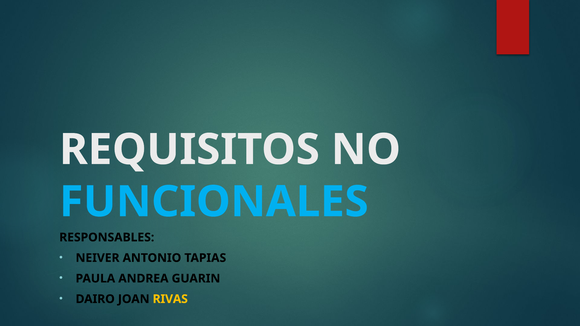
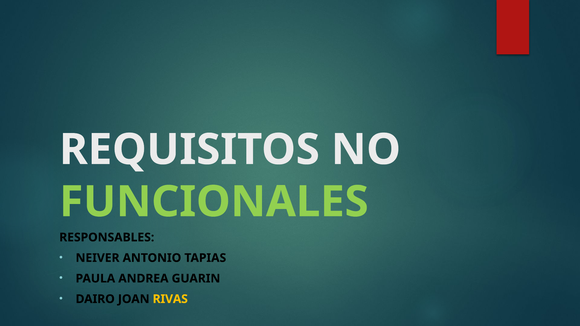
FUNCIONALES colour: light blue -> light green
